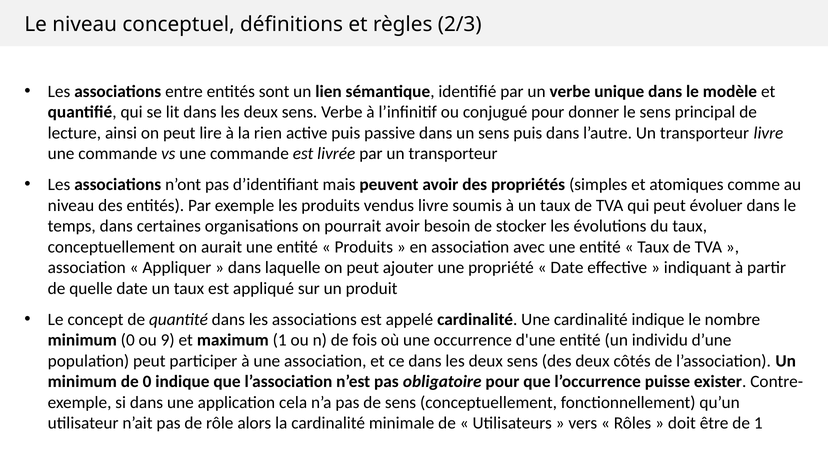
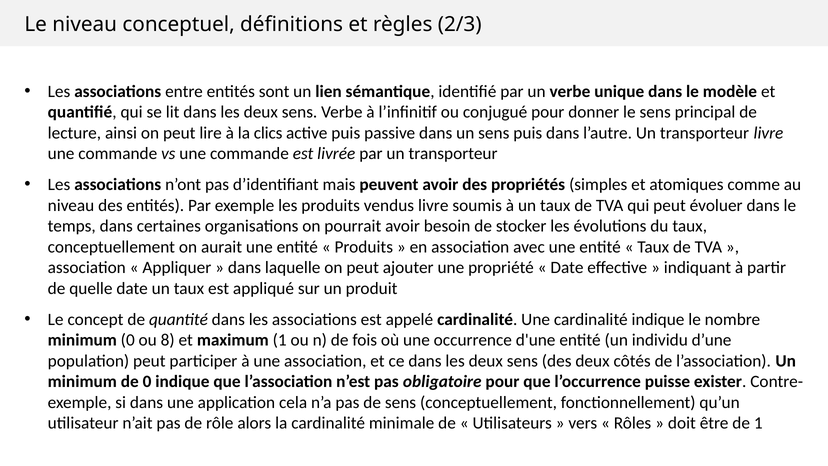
rien: rien -> clics
9: 9 -> 8
